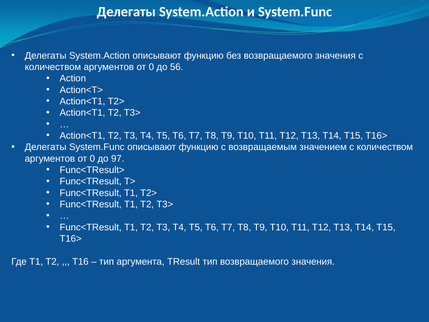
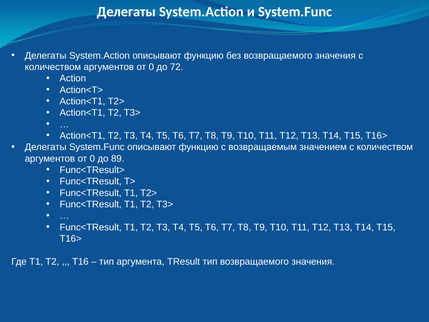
56: 56 -> 72
97: 97 -> 89
